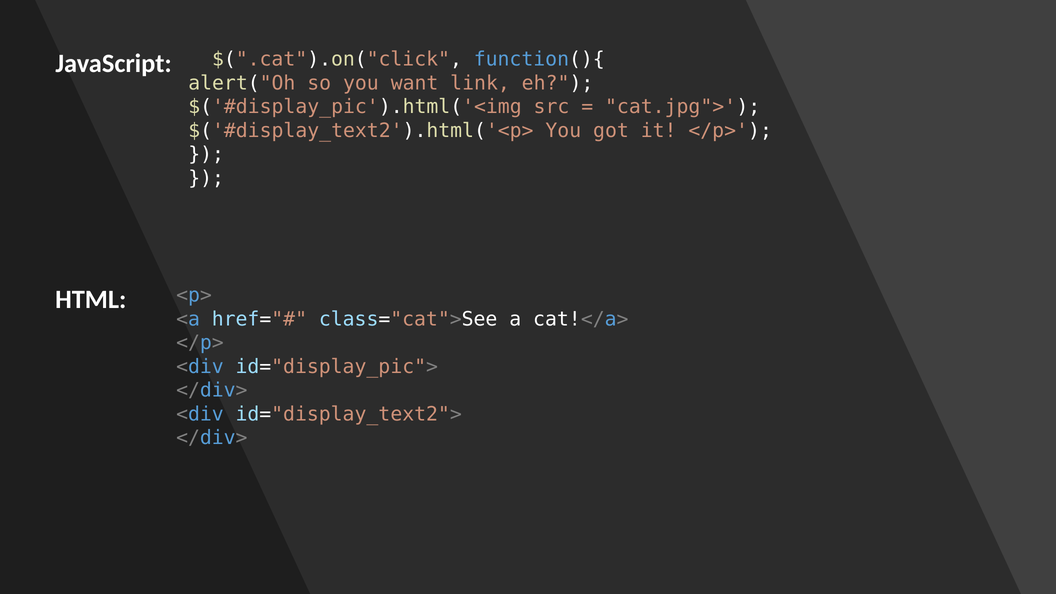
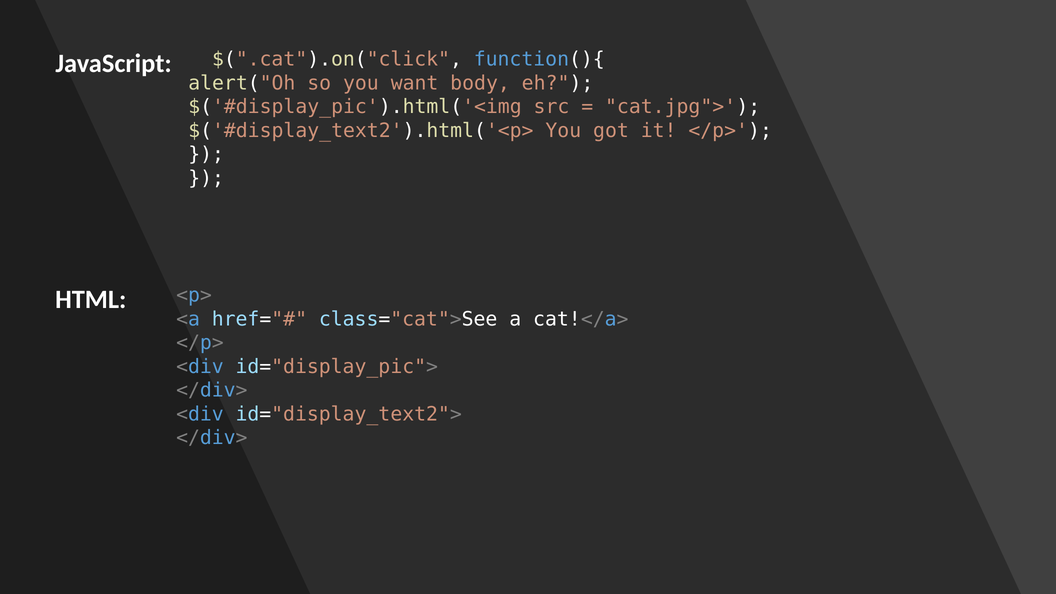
link: link -> body
